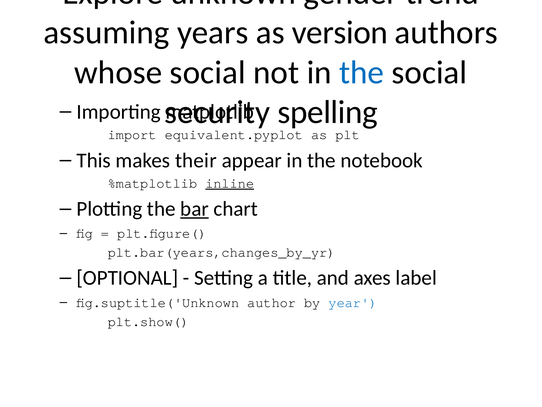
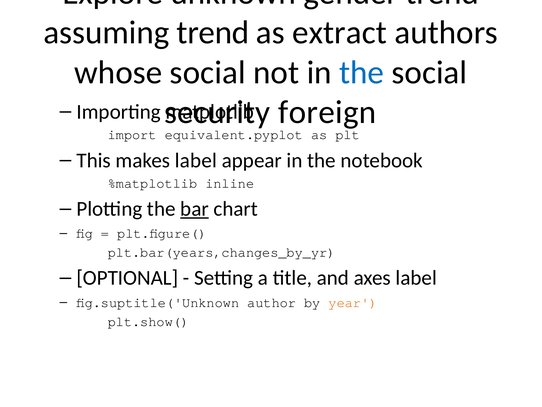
assuming years: years -> trend
version: version -> extract
spelling: spelling -> foreign
makes their: their -> label
inline underline: present -> none
year colour: blue -> orange
